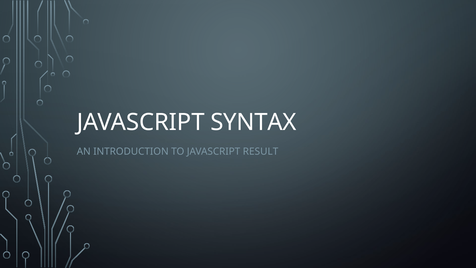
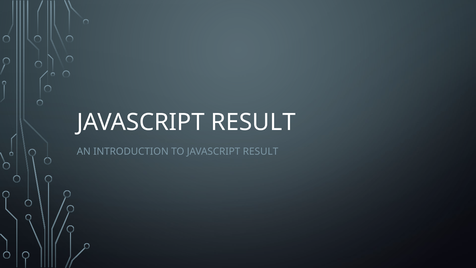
SYNTAX at (253, 122): SYNTAX -> RESULT
